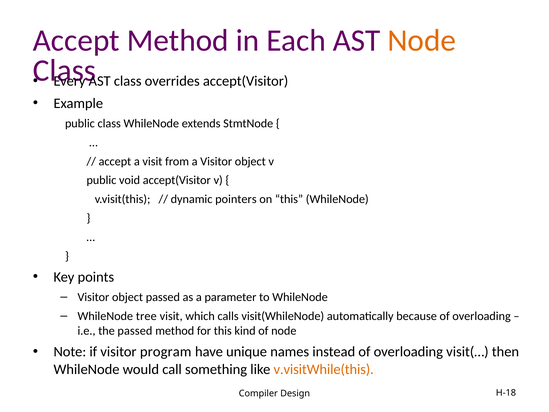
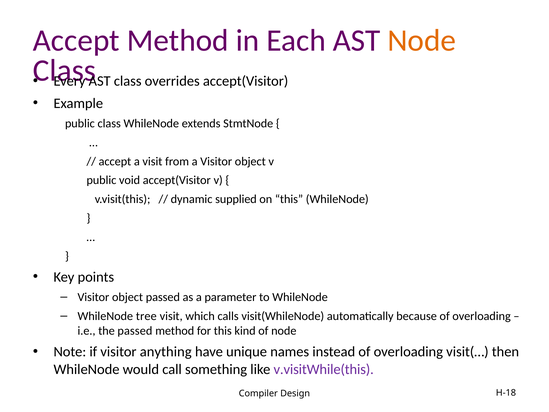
pointers: pointers -> supplied
program: program -> anything
v.visitWhile(this colour: orange -> purple
